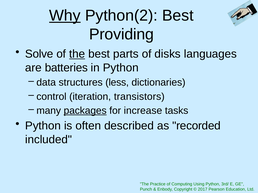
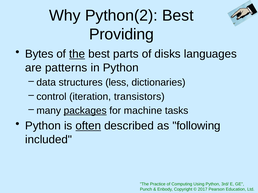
Why underline: present -> none
Solve: Solve -> Bytes
batteries: batteries -> patterns
increase: increase -> machine
often underline: none -> present
recorded: recorded -> following
